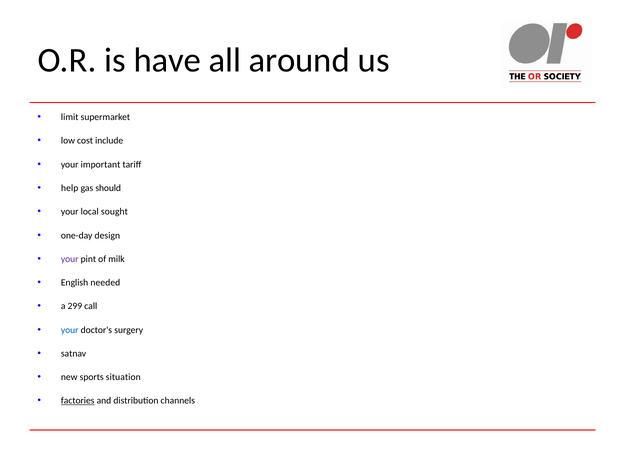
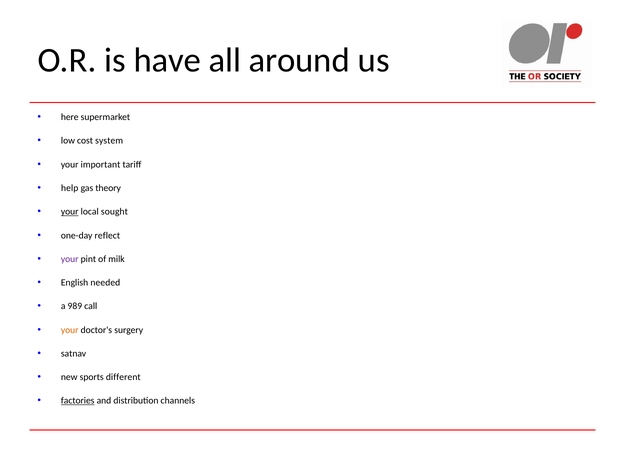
limit: limit -> here
include: include -> system
should: should -> theory
your at (70, 212) underline: none -> present
design: design -> reflect
299: 299 -> 989
your at (70, 330) colour: blue -> orange
situation: situation -> different
